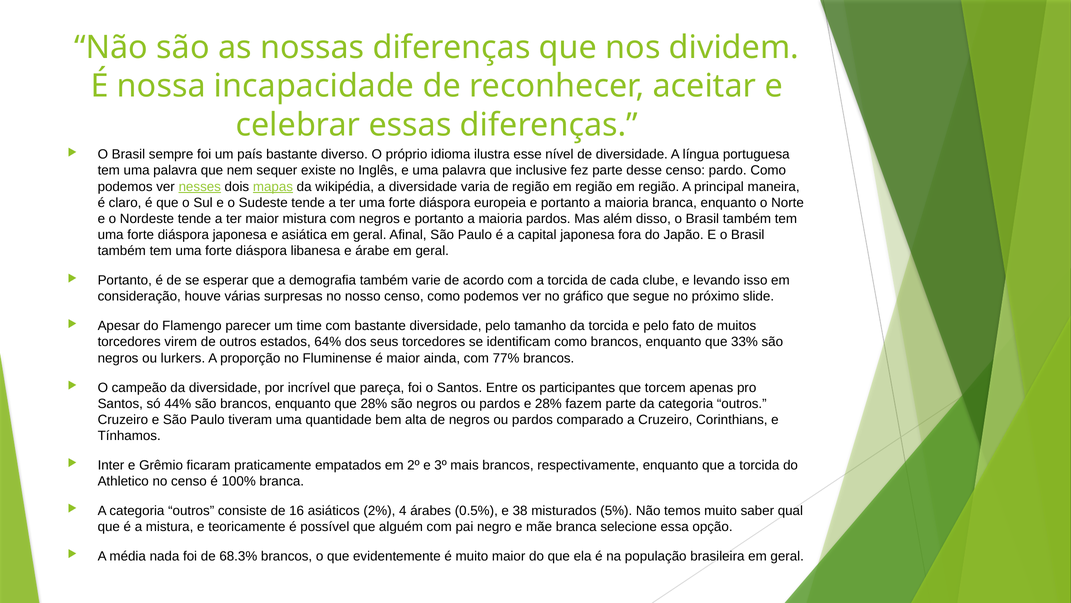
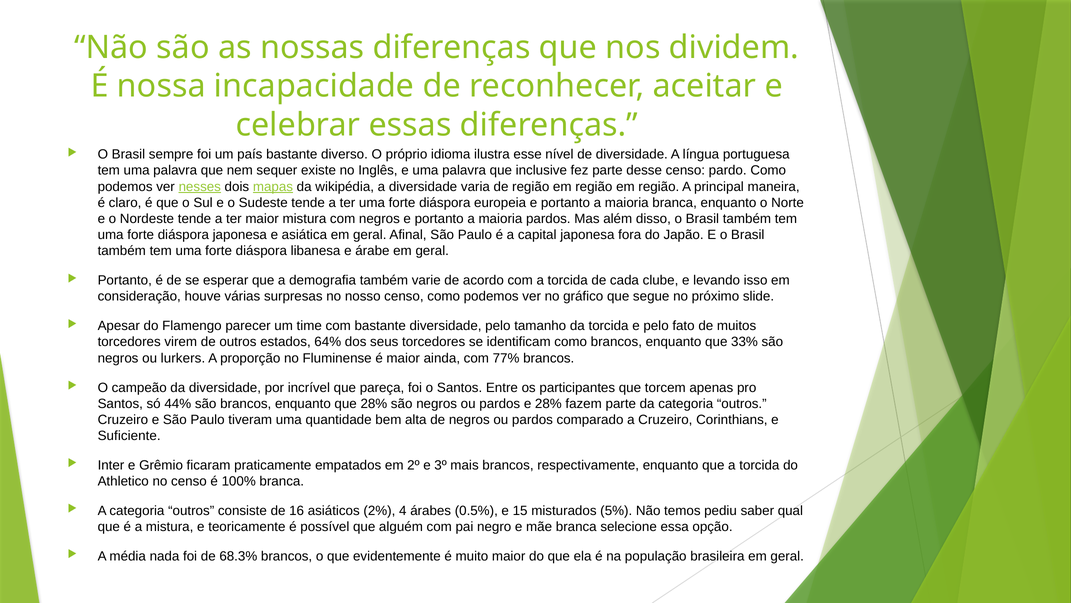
Tínhamos: Tínhamos -> Suficiente
38: 38 -> 15
temos muito: muito -> pediu
